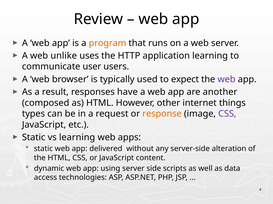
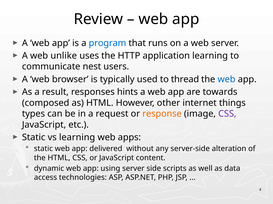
program colour: orange -> blue
user: user -> nest
expect: expect -> thread
web at (227, 80) colour: purple -> blue
have: have -> hints
another: another -> towards
